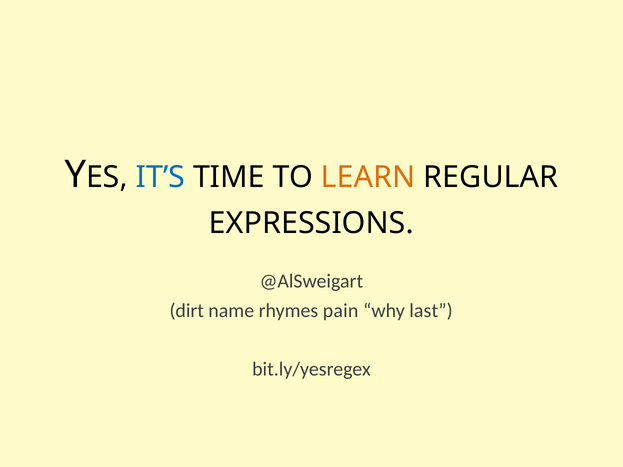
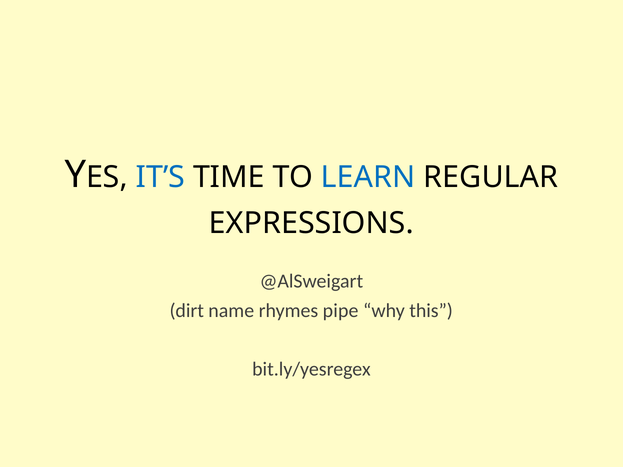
LEARN colour: orange -> blue
pain: pain -> pipe
last: last -> this
